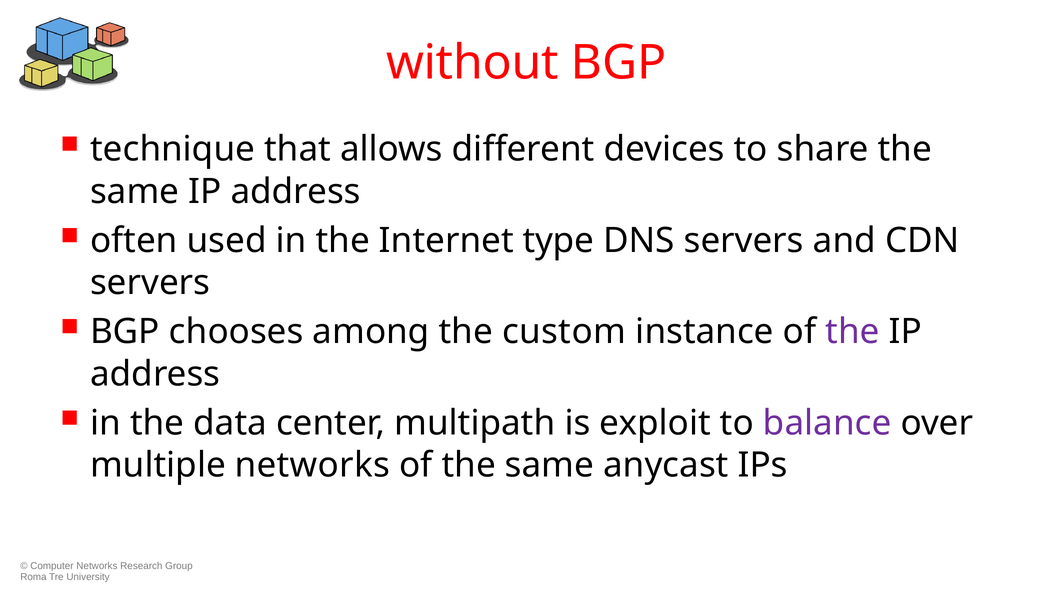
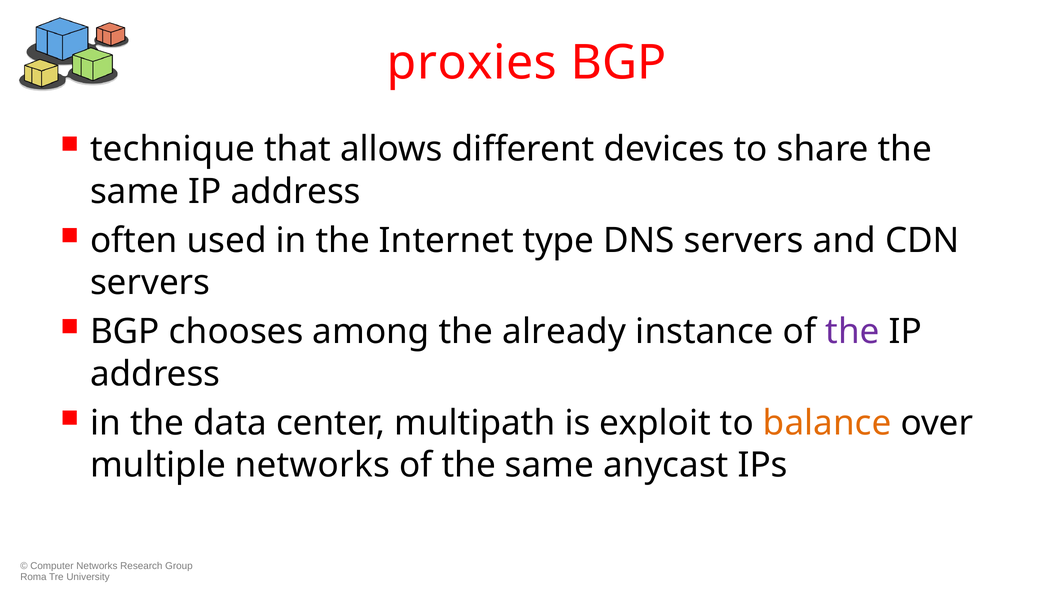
without: without -> proxies
custom: custom -> already
balance colour: purple -> orange
